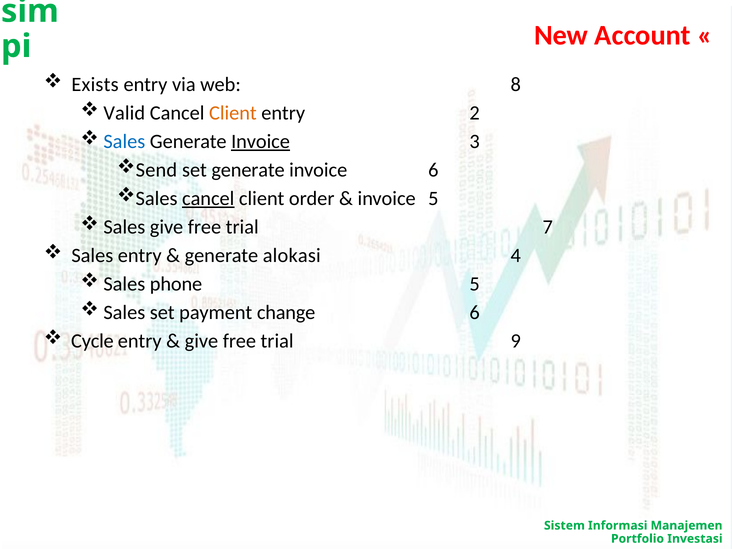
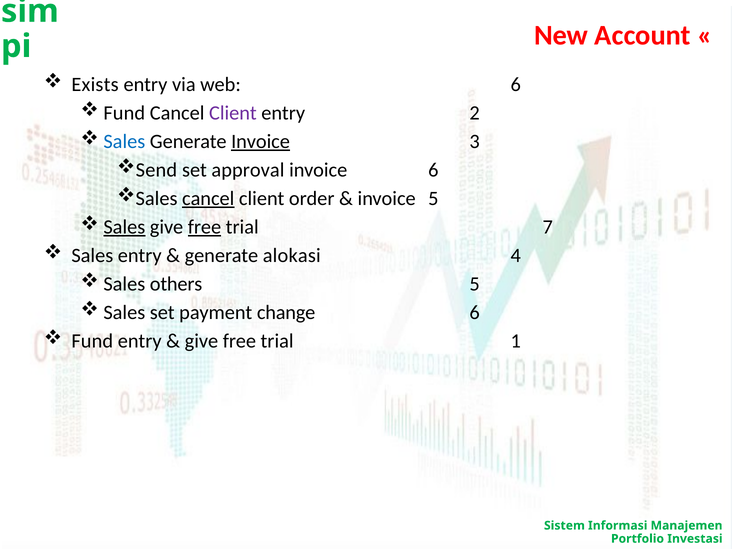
web 8: 8 -> 6
Valid at (124, 113): Valid -> Fund
Client at (233, 113) colour: orange -> purple
set generate: generate -> approval
Sales at (124, 227) underline: none -> present
free at (204, 227) underline: none -> present
phone: phone -> others
Cycle at (92, 341): Cycle -> Fund
9: 9 -> 1
